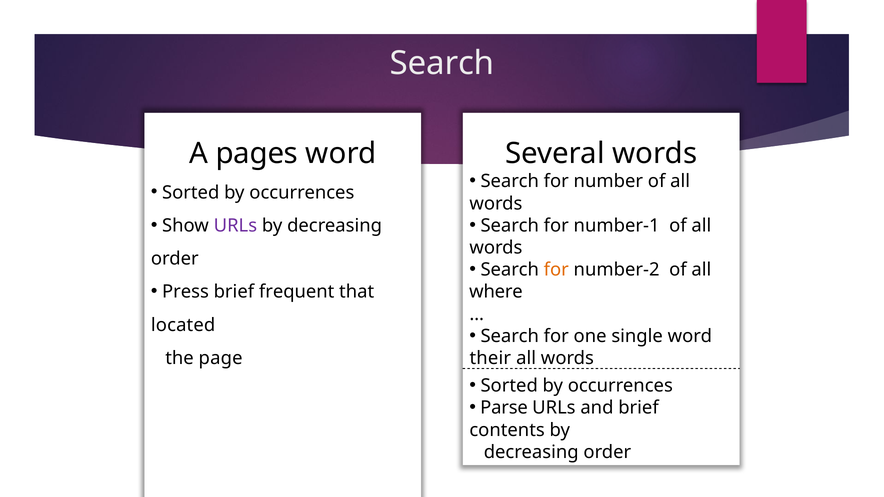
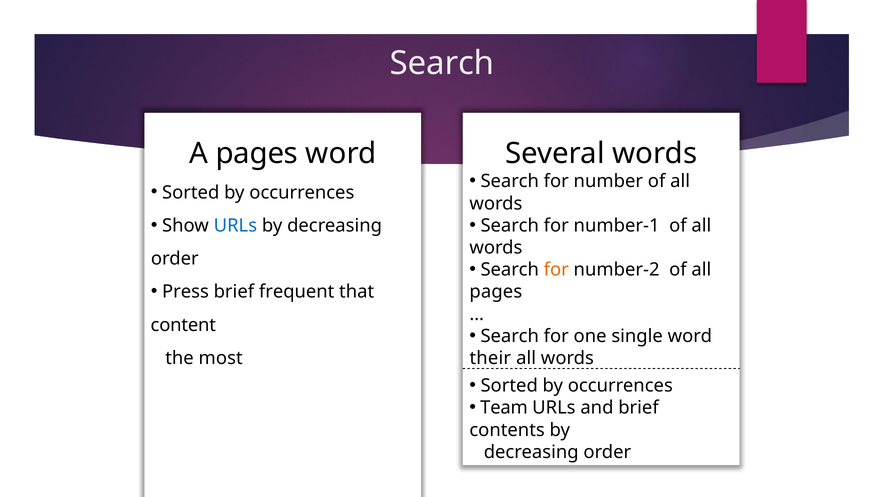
URLs at (235, 226) colour: purple -> blue
where at (496, 292): where -> pages
located: located -> content
page: page -> most
Parse: Parse -> Team
